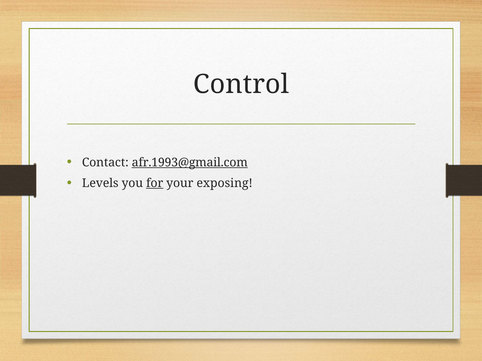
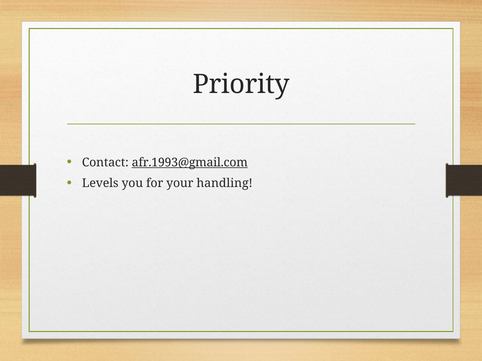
Control: Control -> Priority
for underline: present -> none
exposing: exposing -> handling
